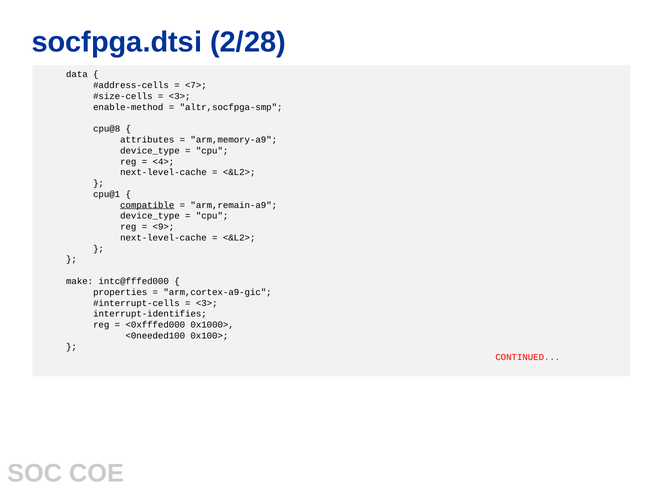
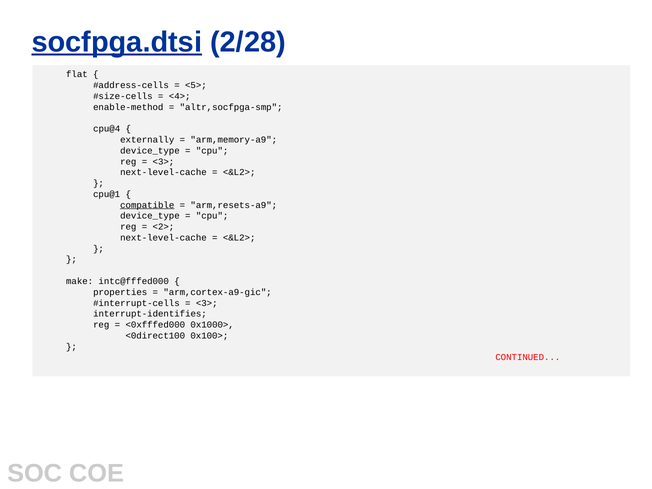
socfpga.dtsi underline: none -> present
data: data -> flat
<7>: <7> -> <5>
<3> at (180, 96): <3> -> <4>
cpu@8: cpu@8 -> cpu@4
attributes: attributes -> externally
<4> at (163, 162): <4> -> <3>
arm,remain-a9: arm,remain-a9 -> arm,resets-a9
<9>: <9> -> <2>
<0needed100: <0needed100 -> <0direct100
